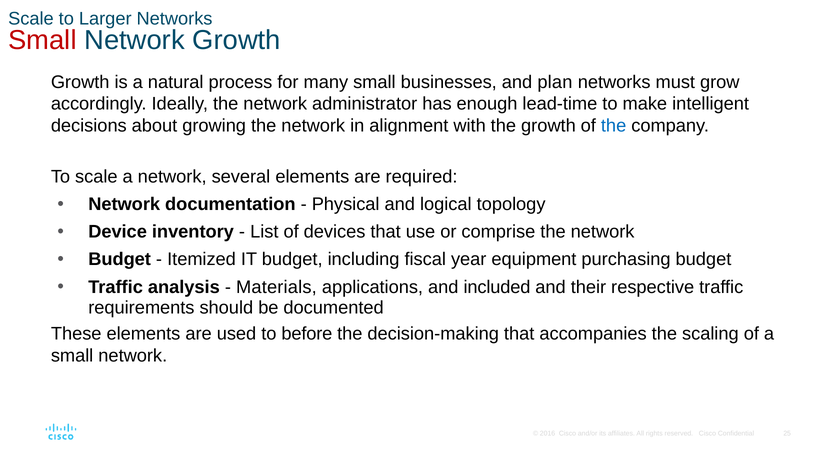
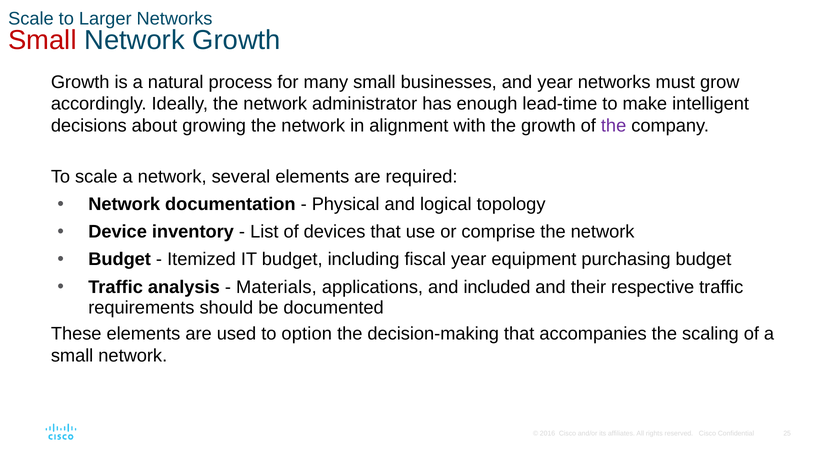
and plan: plan -> year
the at (614, 126) colour: blue -> purple
before: before -> option
